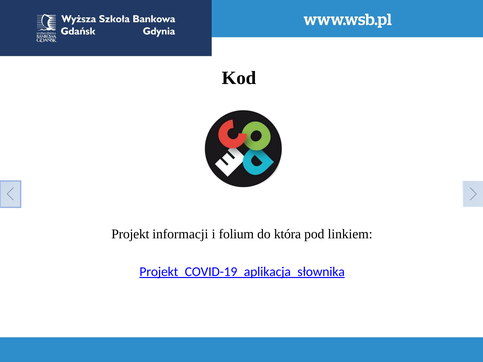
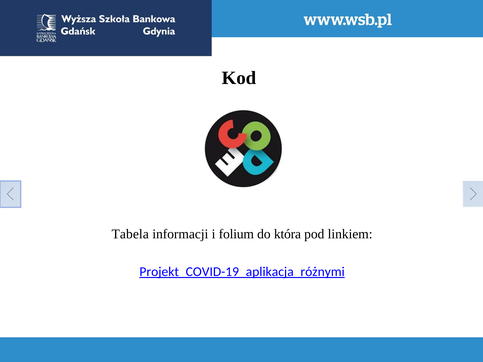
Projekt: Projekt -> Tabela
Projekt_COVID-19_aplikacja_słownika: Projekt_COVID-19_aplikacja_słownika -> Projekt_COVID-19_aplikacja_różnymi
